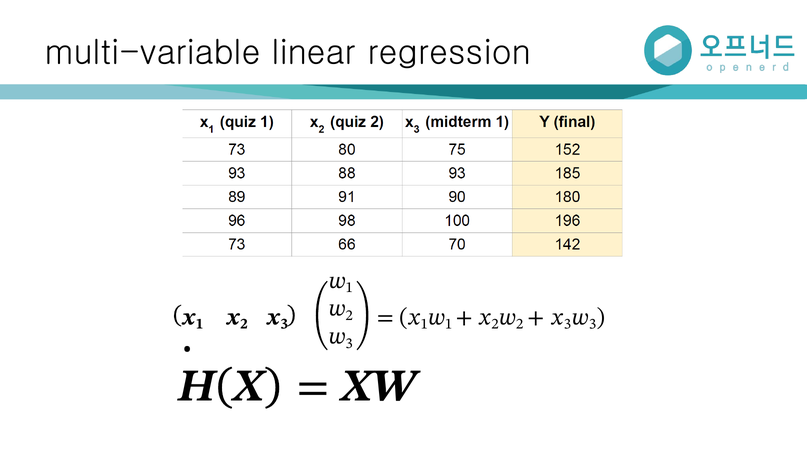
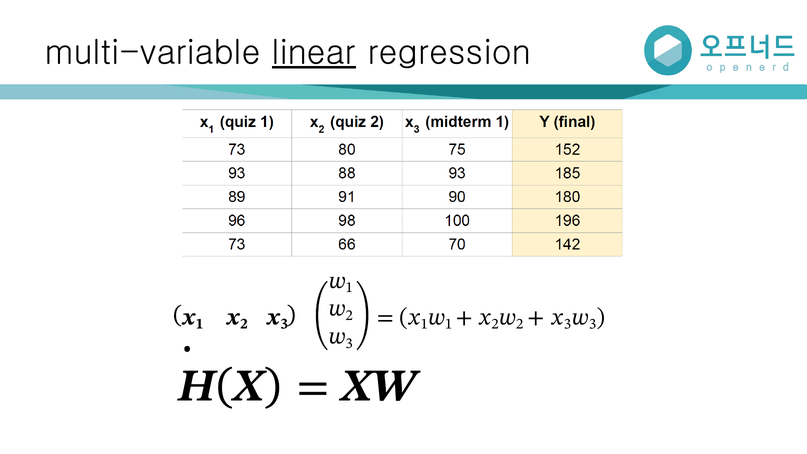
linear underline: none -> present
